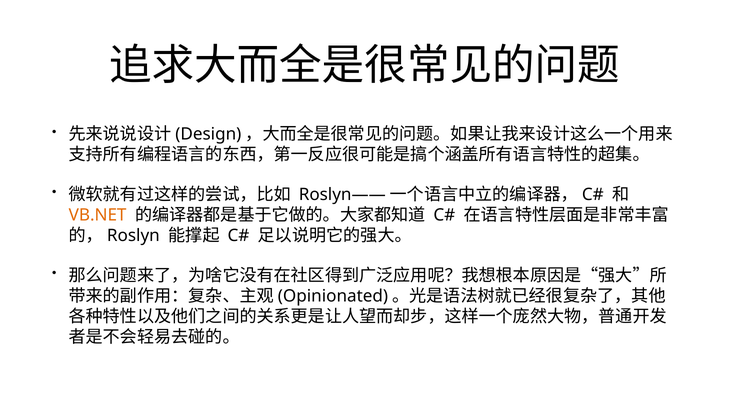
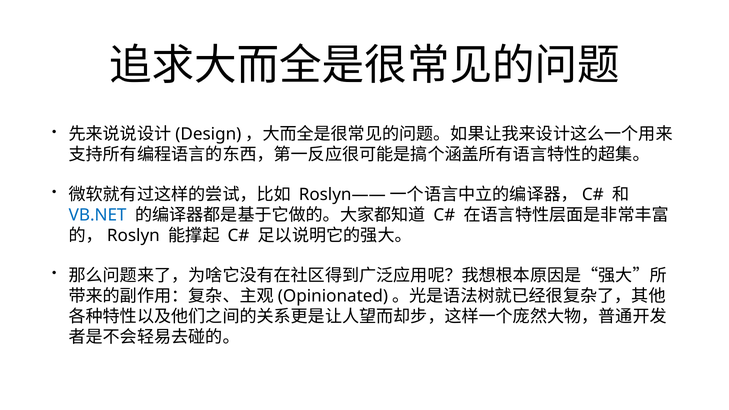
VB.NET colour: orange -> blue
